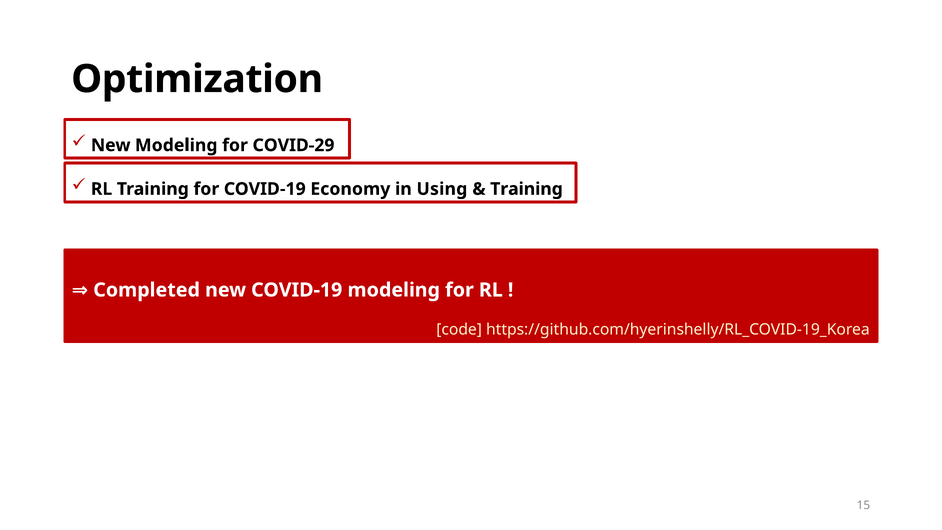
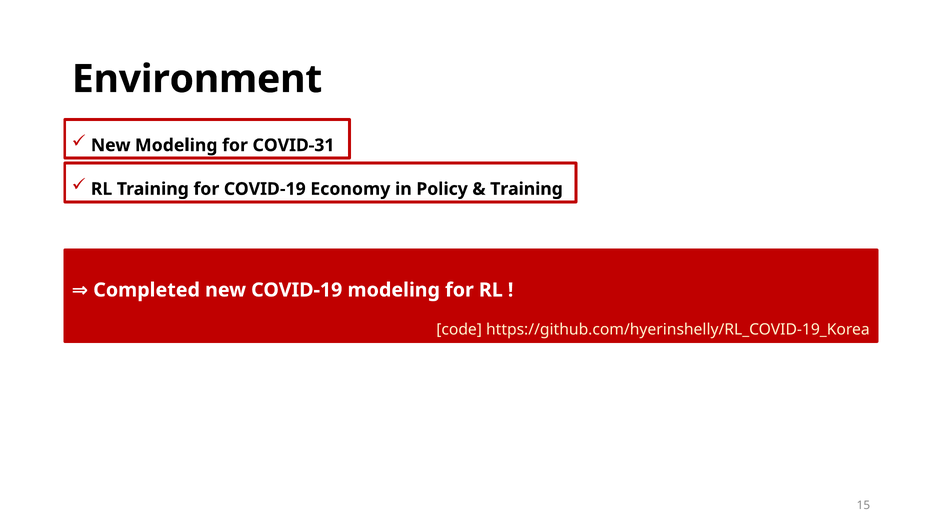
Optimization: Optimization -> Environment
COVID-29: COVID-29 -> COVID-31
Using: Using -> Policy
